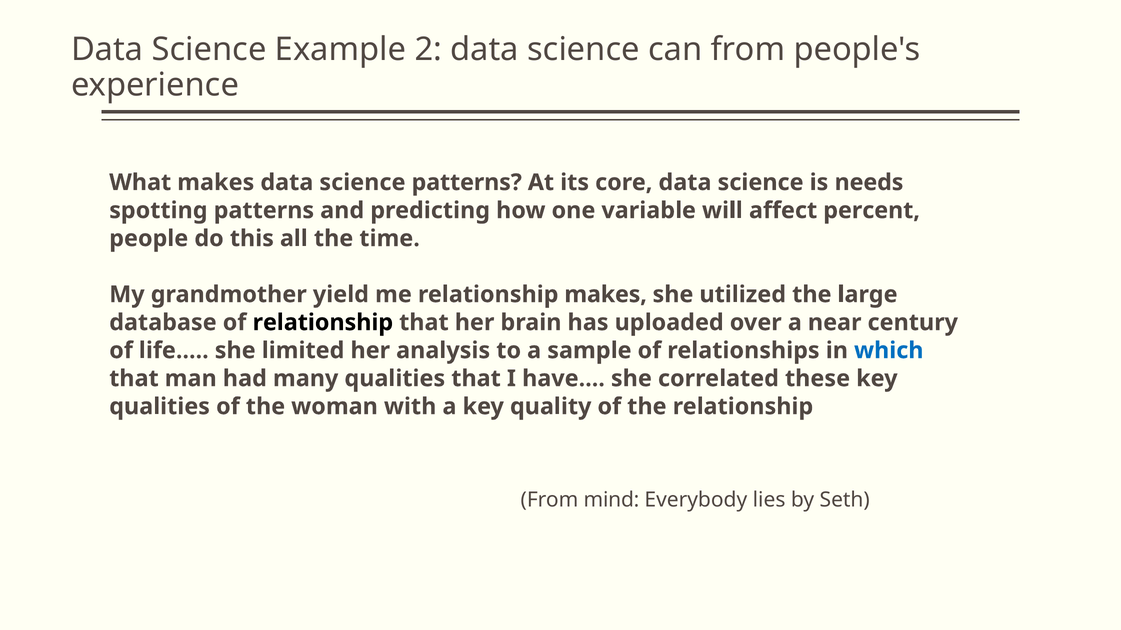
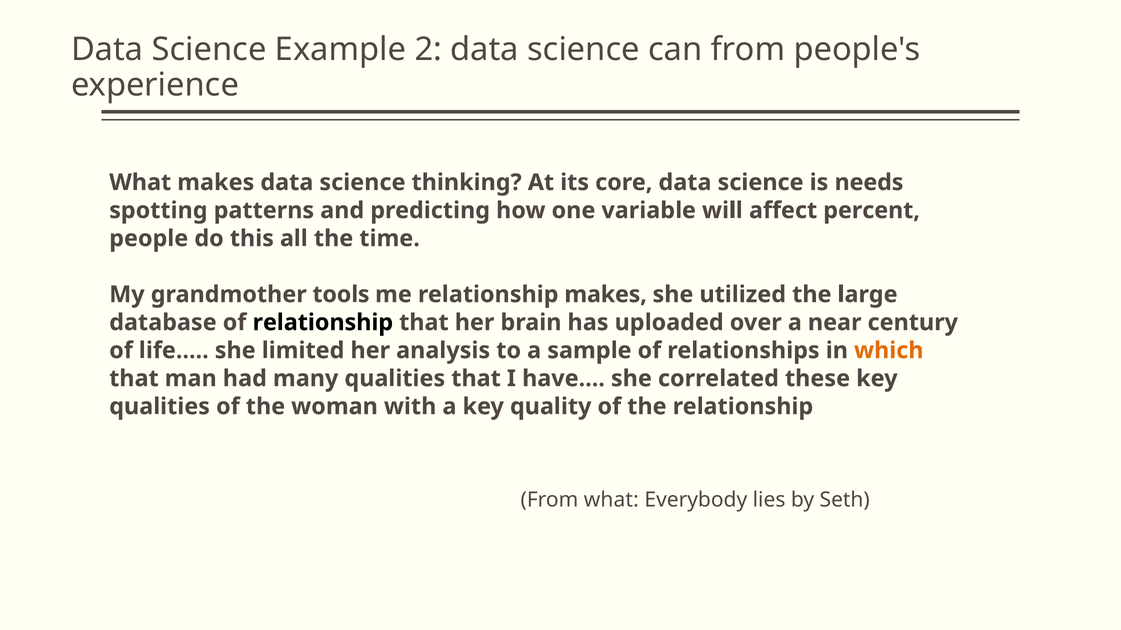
science patterns: patterns -> thinking
yield: yield -> tools
which colour: blue -> orange
From mind: mind -> what
